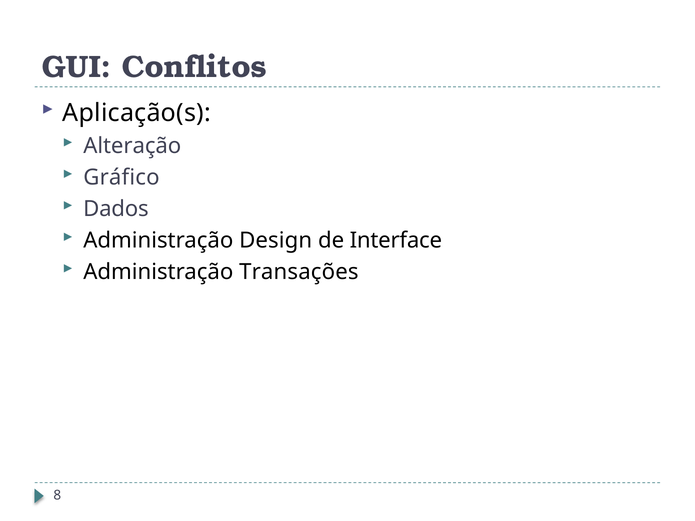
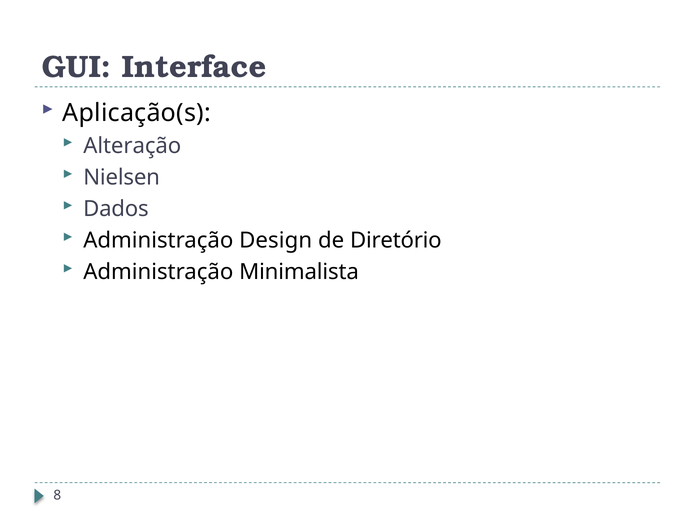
Conflitos: Conflitos -> Interface
Gráfico: Gráfico -> Nielsen
Interface: Interface -> Diretório
Transações: Transações -> Minimalista
